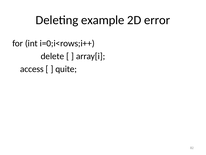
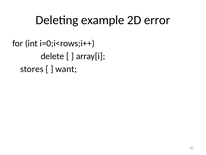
access: access -> stores
quite: quite -> want
